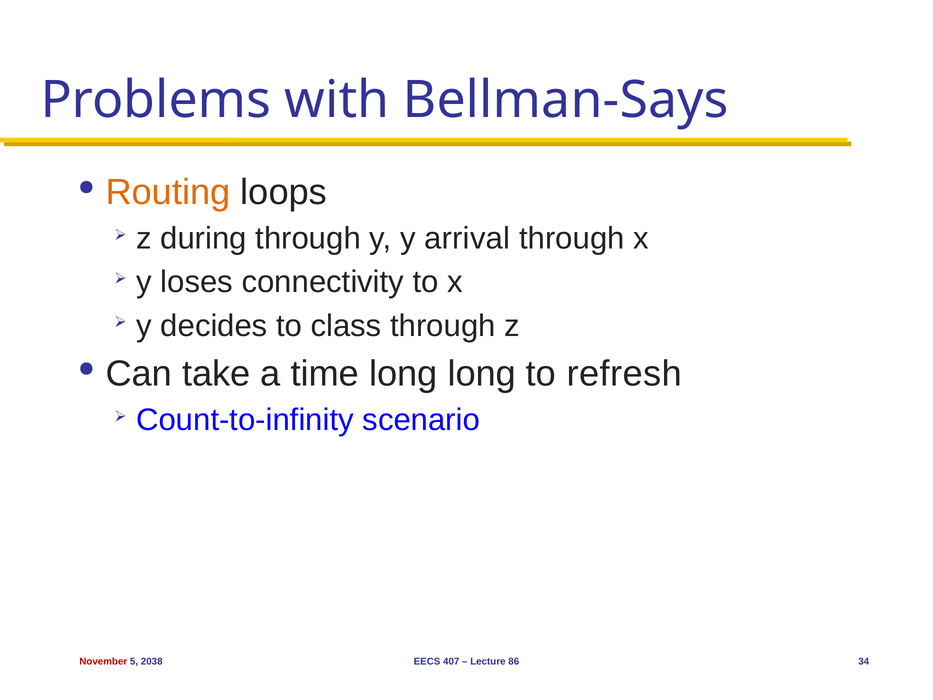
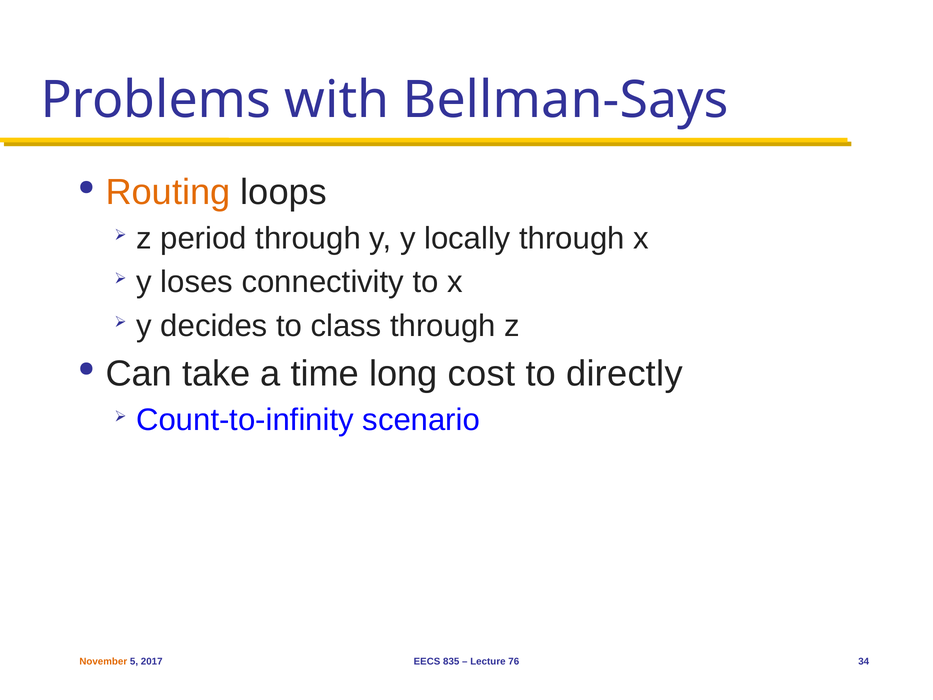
during: during -> period
arrival: arrival -> locally
long long: long -> cost
refresh: refresh -> directly
November colour: red -> orange
2038: 2038 -> 2017
407: 407 -> 835
86: 86 -> 76
